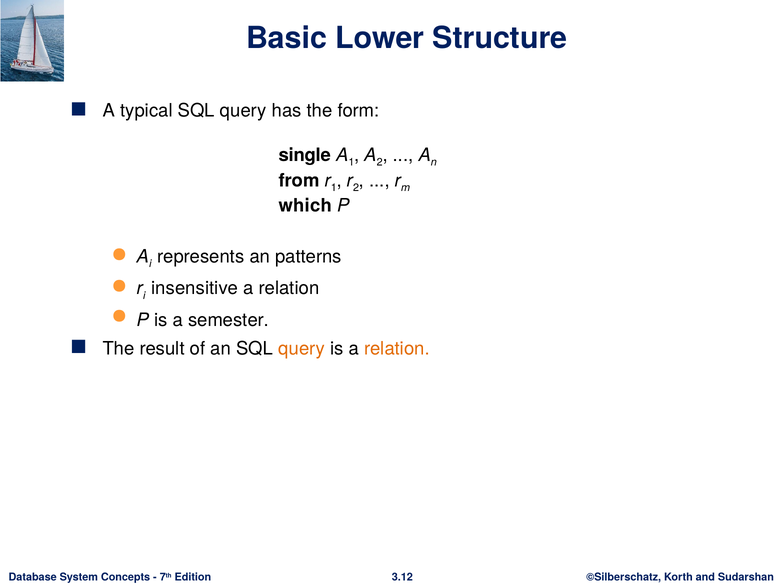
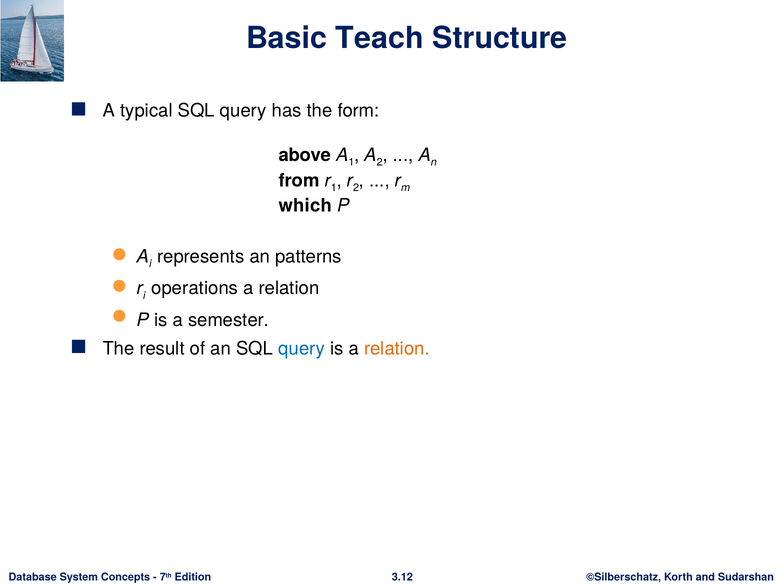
Lower: Lower -> Teach
single: single -> above
insensitive: insensitive -> operations
query at (302, 348) colour: orange -> blue
